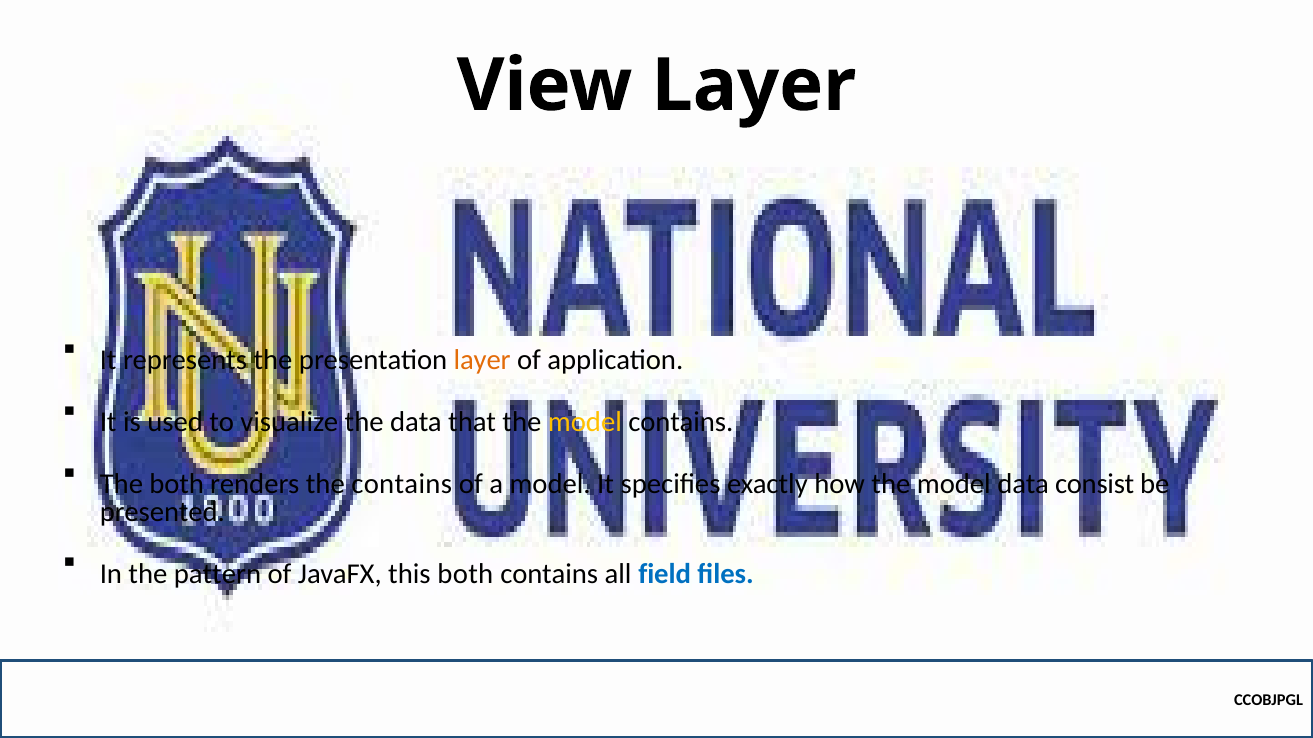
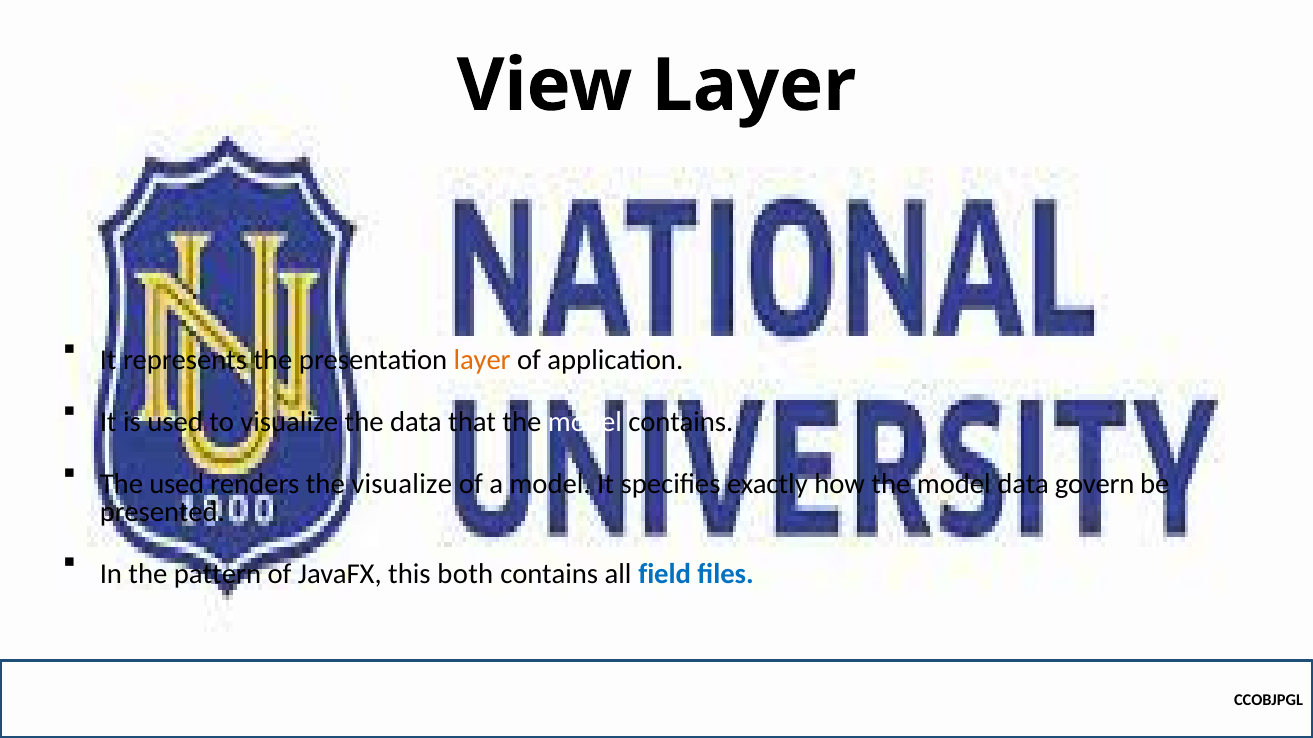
model at (585, 423) colour: yellow -> white
The both: both -> used
the contains: contains -> visualize
consist: consist -> govern
